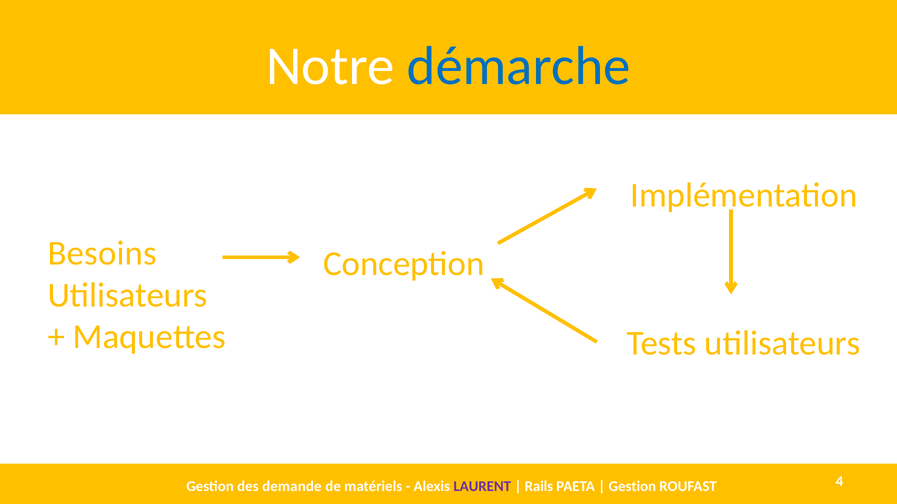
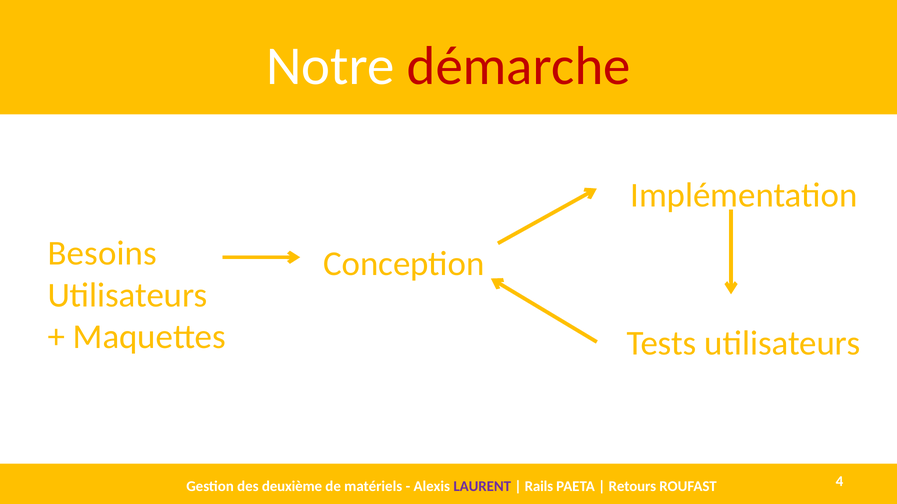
démarche colour: blue -> red
demande: demande -> deuxième
Gestion at (632, 487): Gestion -> Retours
